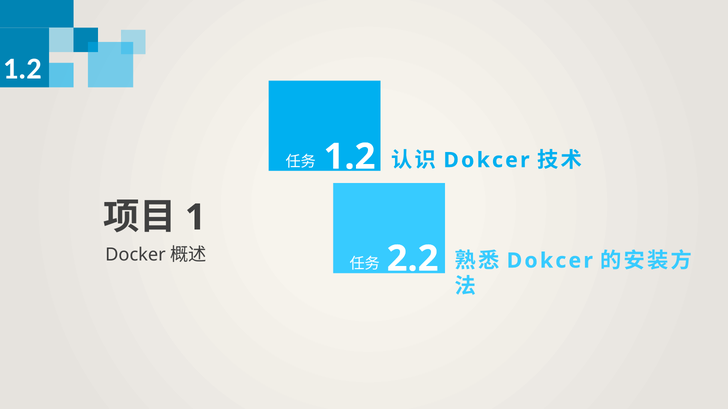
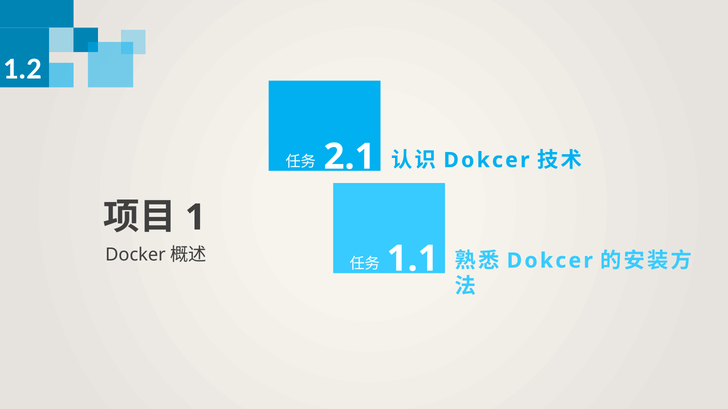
1.2 at (350, 157): 1.2 -> 2.1
2.2: 2.2 -> 1.1
